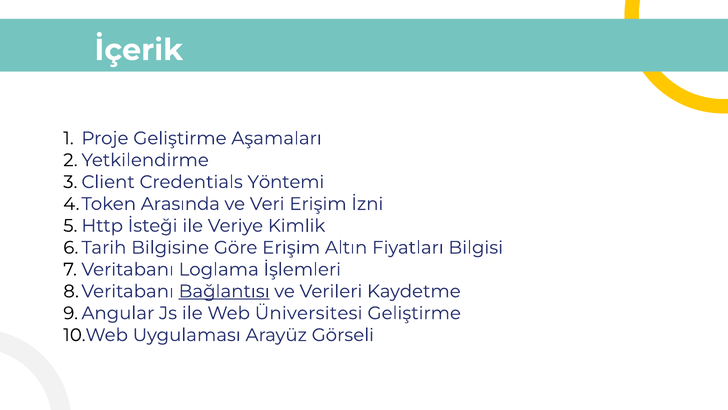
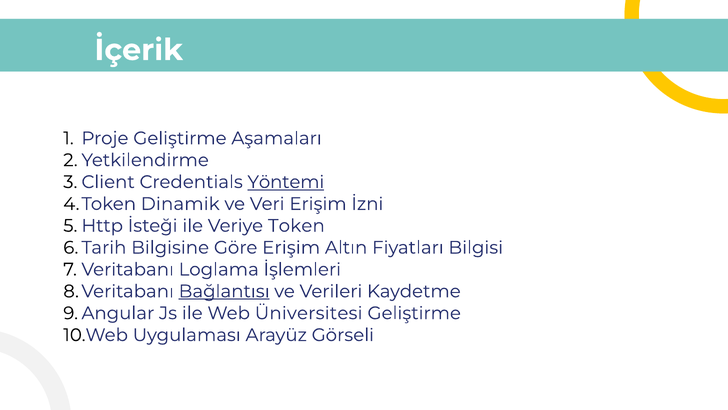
Yöntemi underline: none -> present
Arasında: Arasında -> Dinamik
Kimlik: Kimlik -> Token
